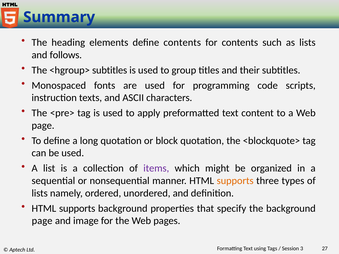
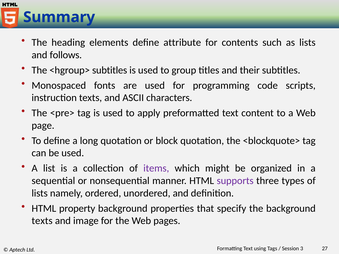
define contents: contents -> attribute
supports at (235, 181) colour: orange -> purple
supports at (77, 209): supports -> property
page at (42, 221): page -> texts
